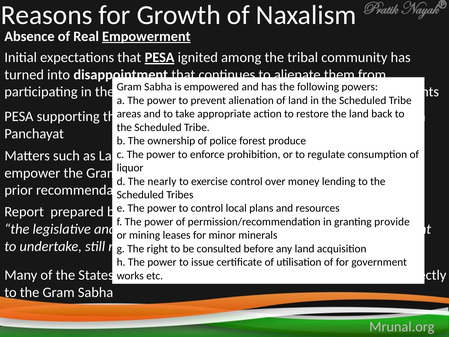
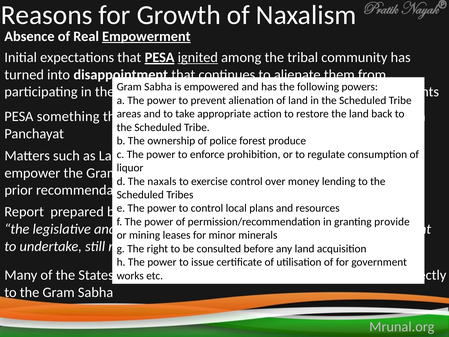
ignited underline: none -> present
supporting: supporting -> something
nearly: nearly -> naxals
